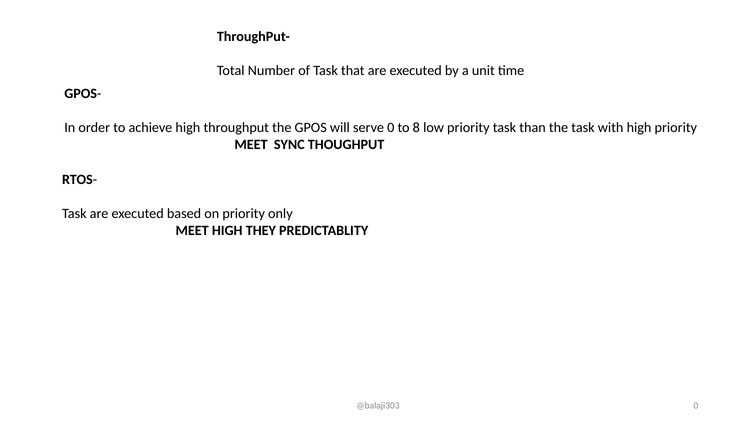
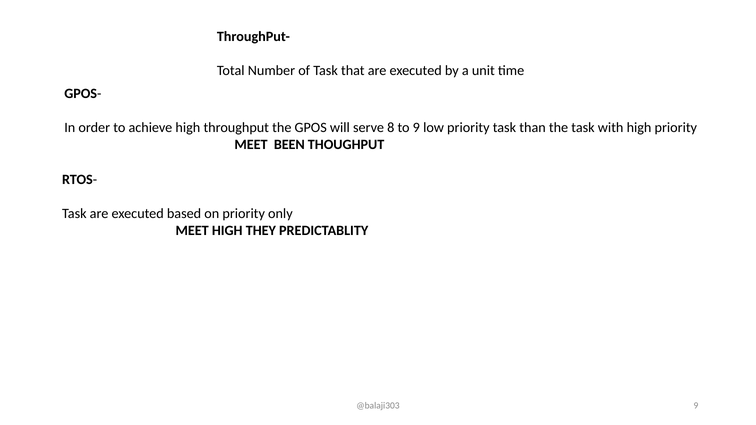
serve 0: 0 -> 8
to 8: 8 -> 9
SYNC: SYNC -> BEEN
@balaji303 0: 0 -> 9
